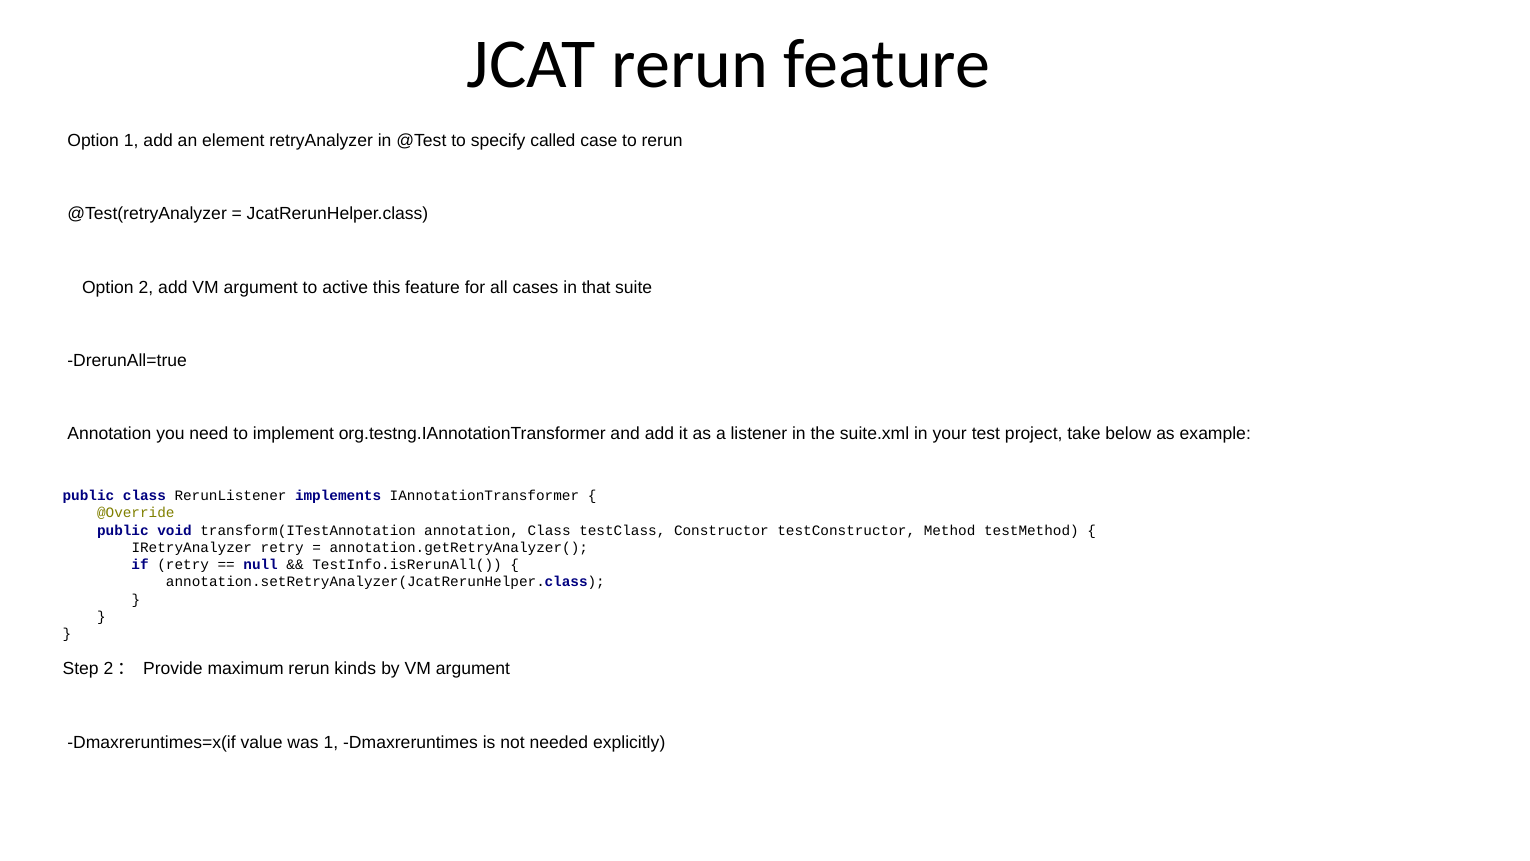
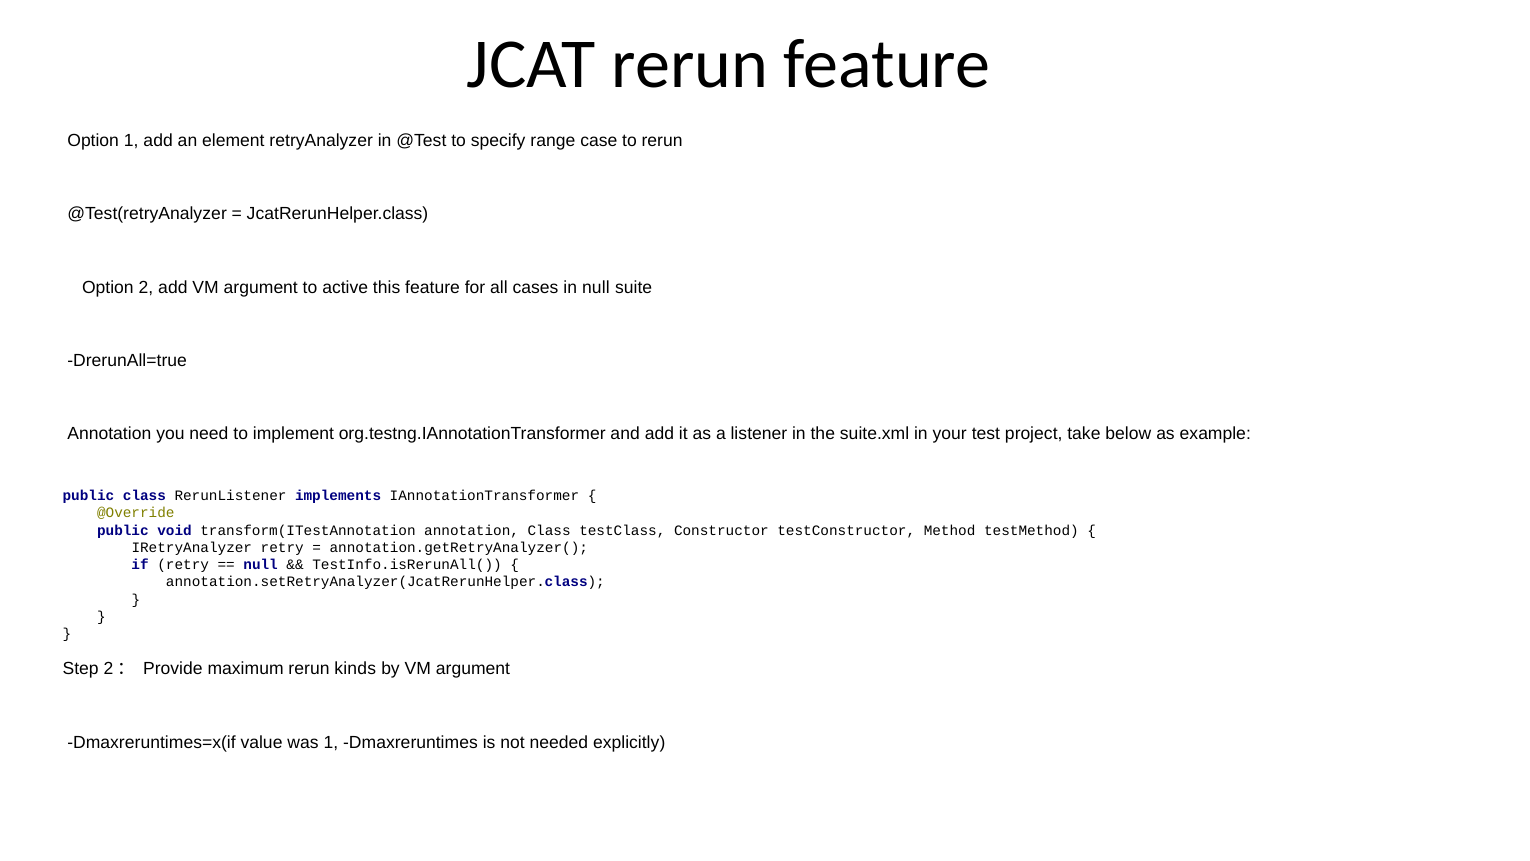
called: called -> range
in that: that -> null
